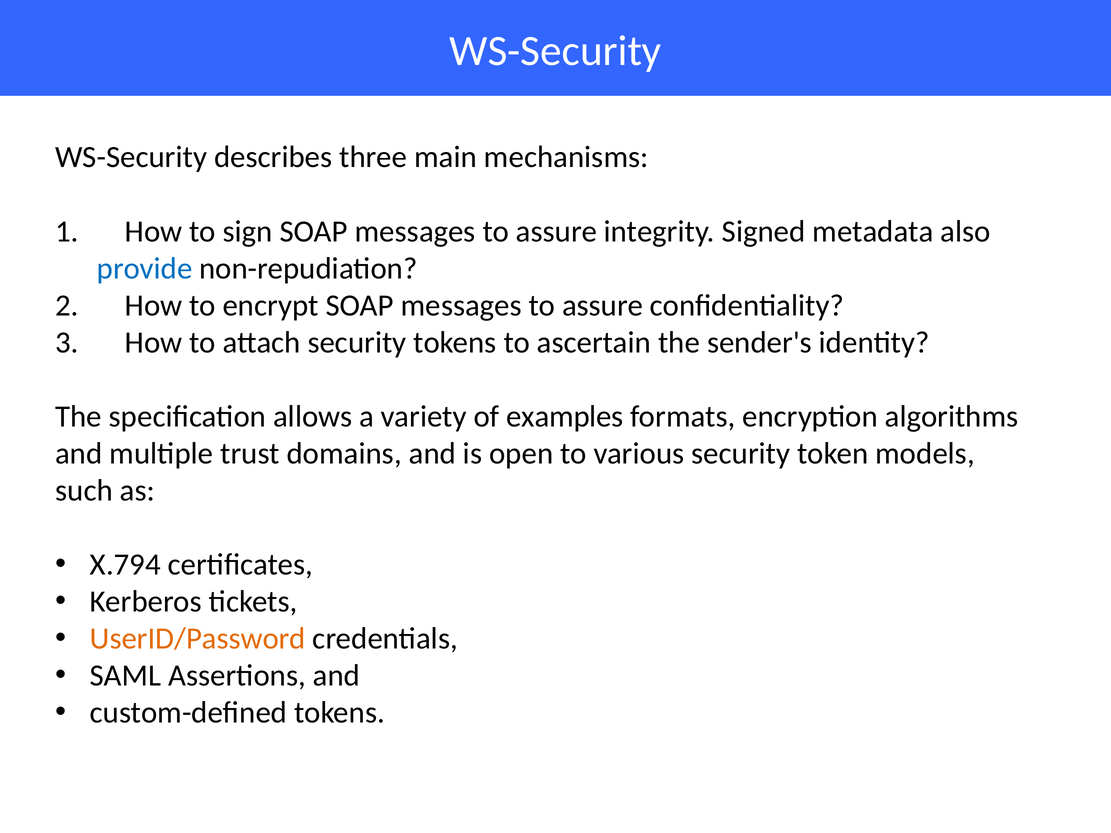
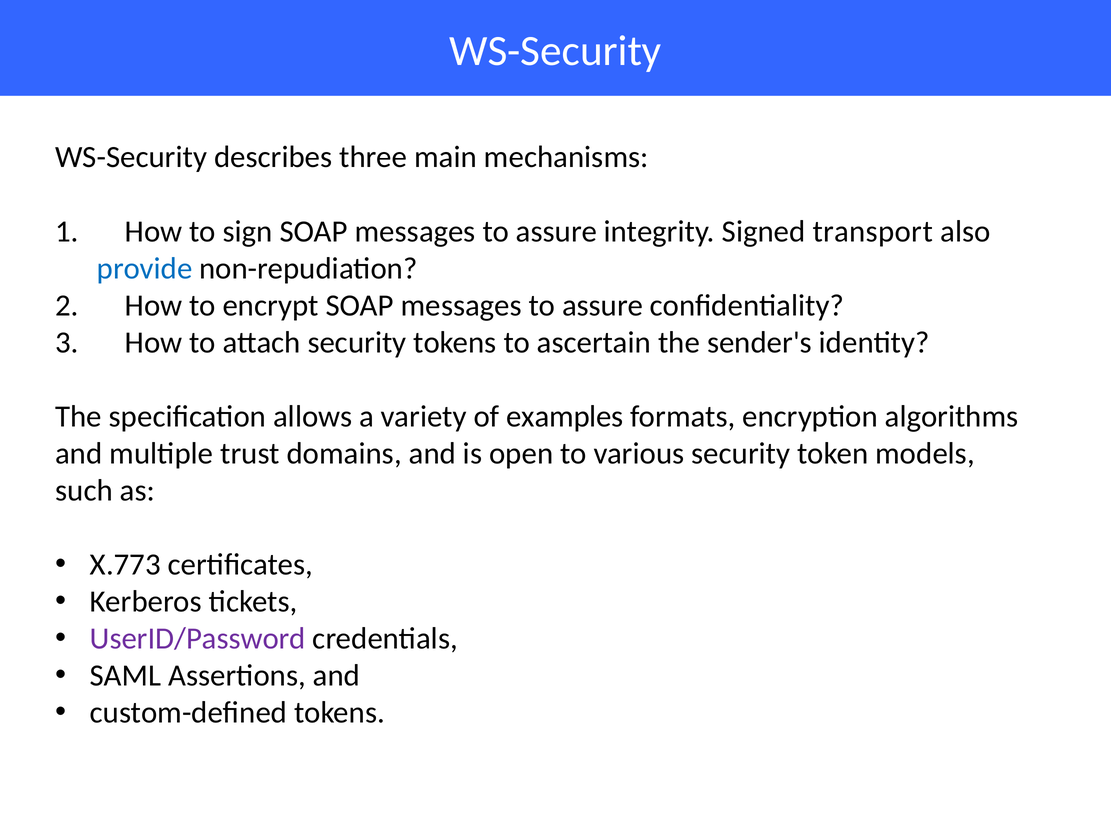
metadata: metadata -> transport
X.794: X.794 -> X.773
UserID/Password colour: orange -> purple
